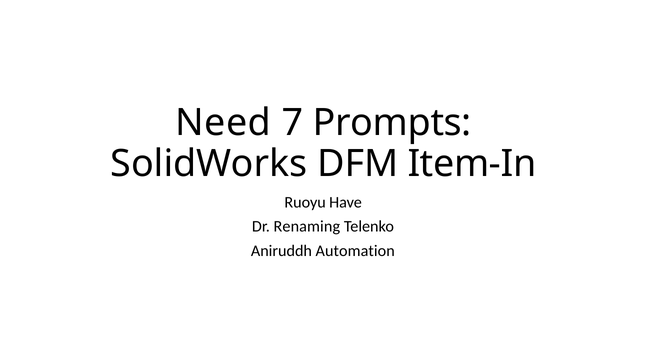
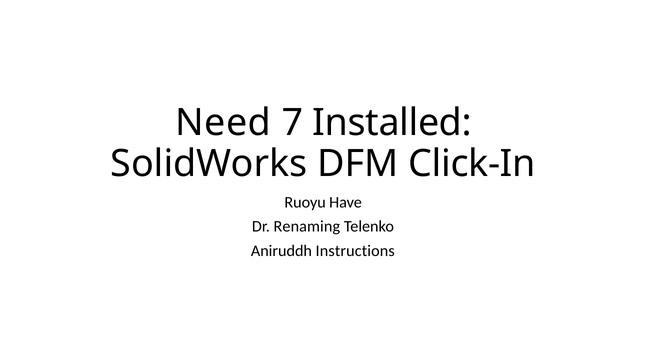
Prompts: Prompts -> Installed
Item-In: Item-In -> Click-In
Automation: Automation -> Instructions
